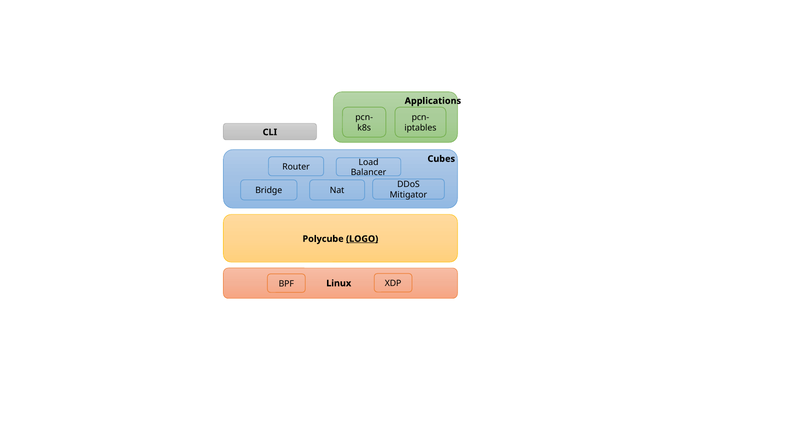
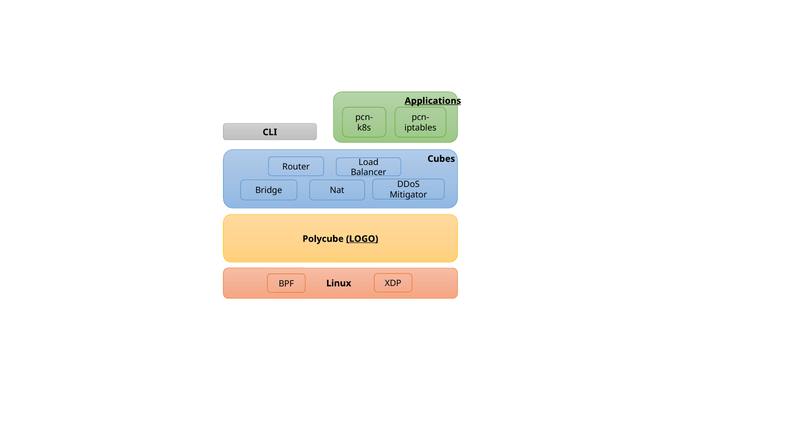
Applications underline: none -> present
